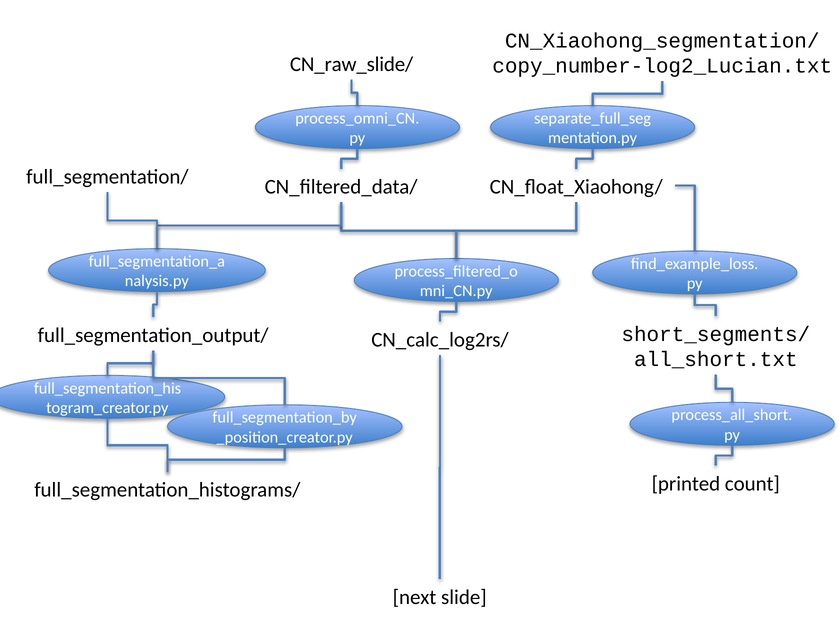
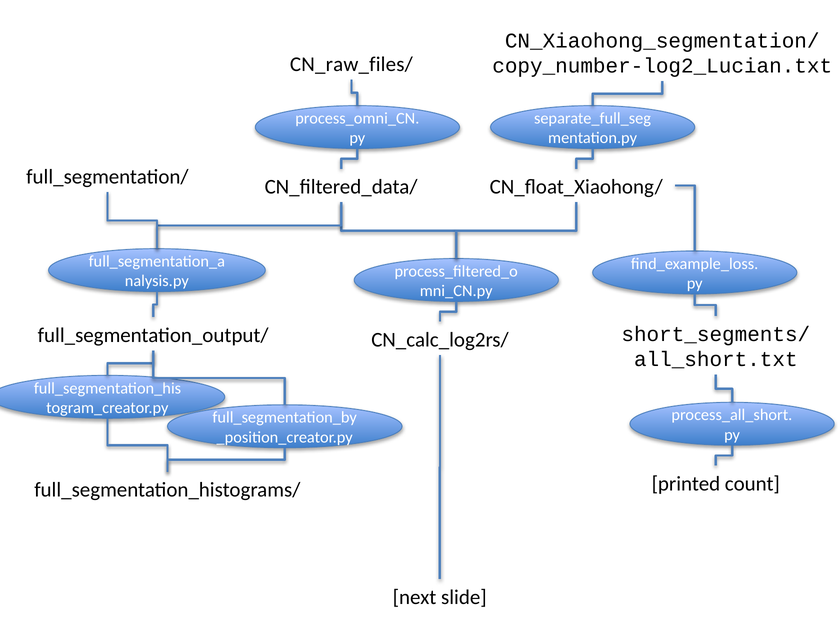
CN_raw_slide/: CN_raw_slide/ -> CN_raw_files/
